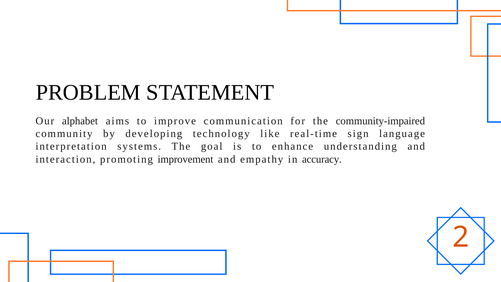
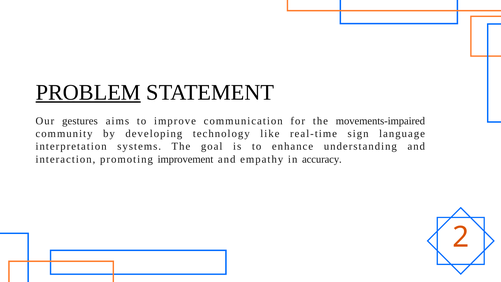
PROBLEM underline: none -> present
alphabet: alphabet -> gestures
community-impaired: community-impaired -> movements-impaired
